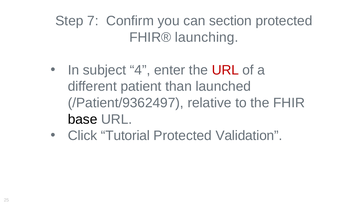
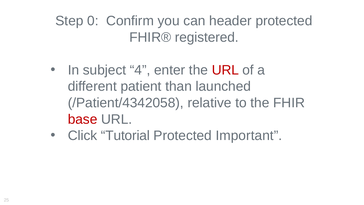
7: 7 -> 0
section: section -> header
launching: launching -> registered
/Patient/9362497: /Patient/9362497 -> /Patient/4342058
base colour: black -> red
Validation: Validation -> Important
